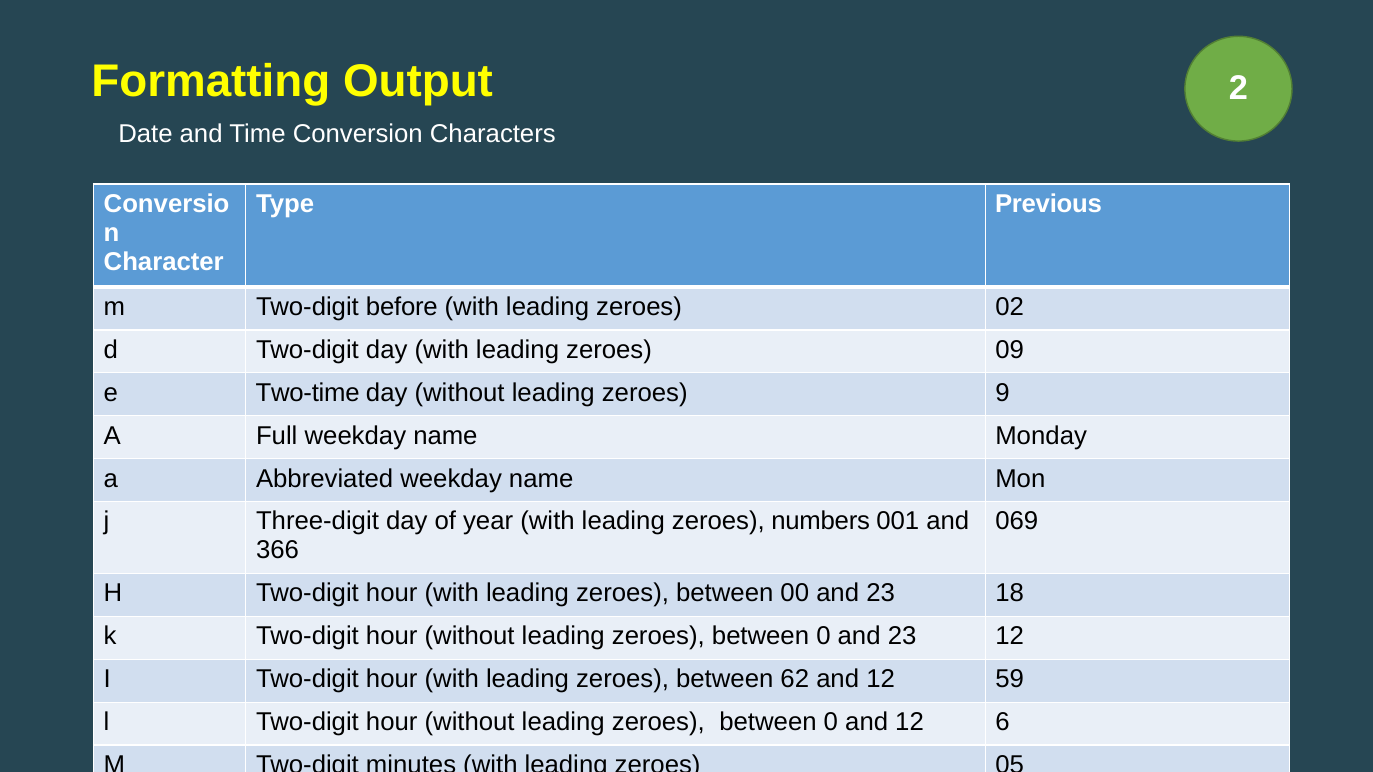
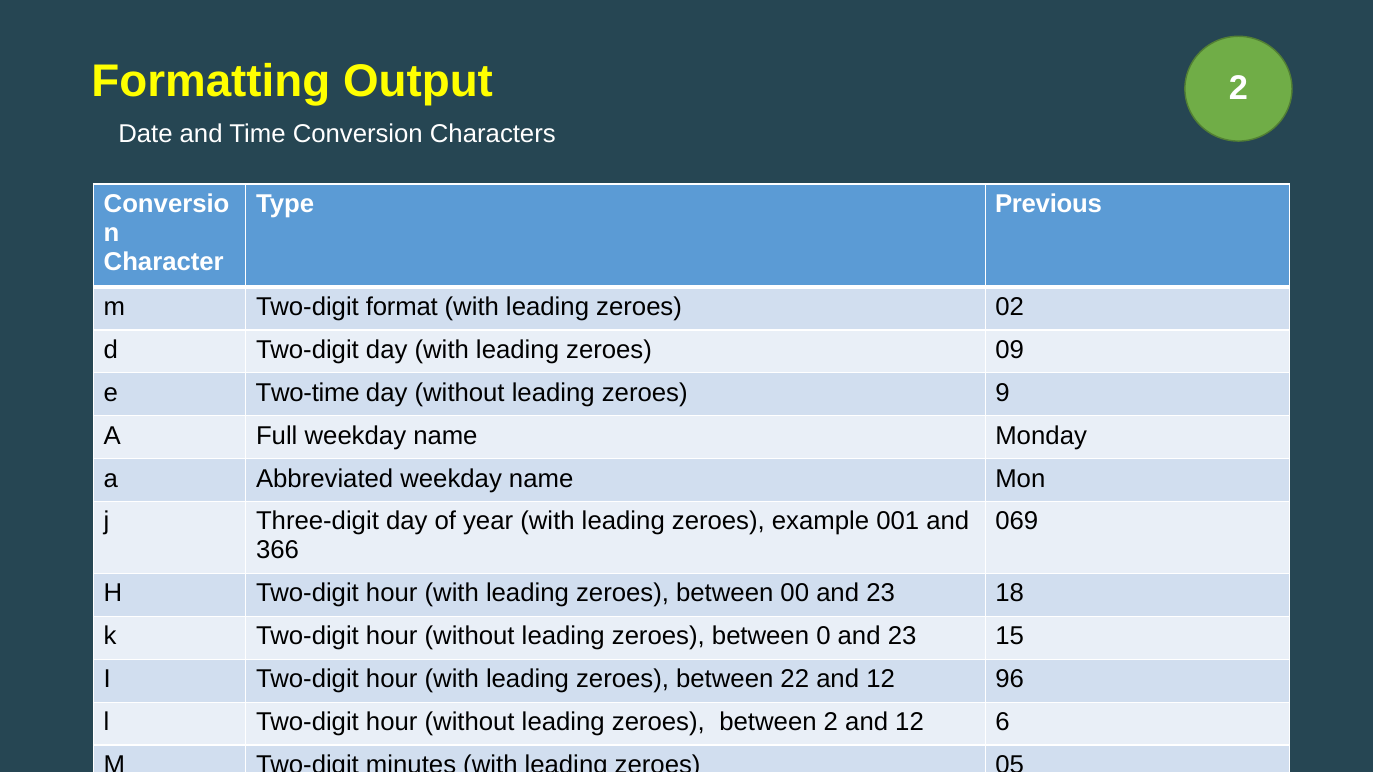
before: before -> format
numbers: numbers -> example
23 12: 12 -> 15
62: 62 -> 22
59: 59 -> 96
0 at (831, 722): 0 -> 2
